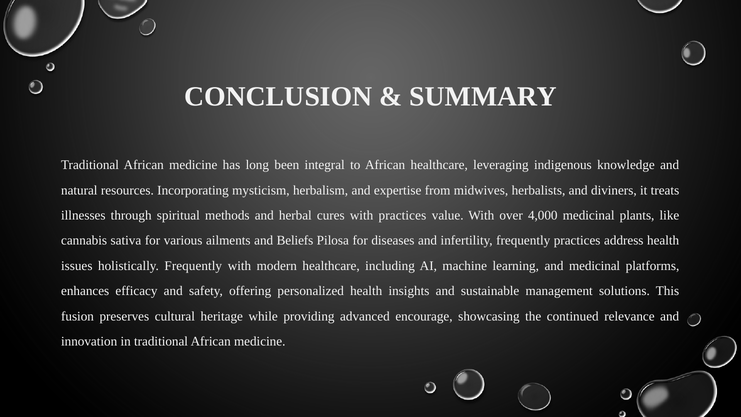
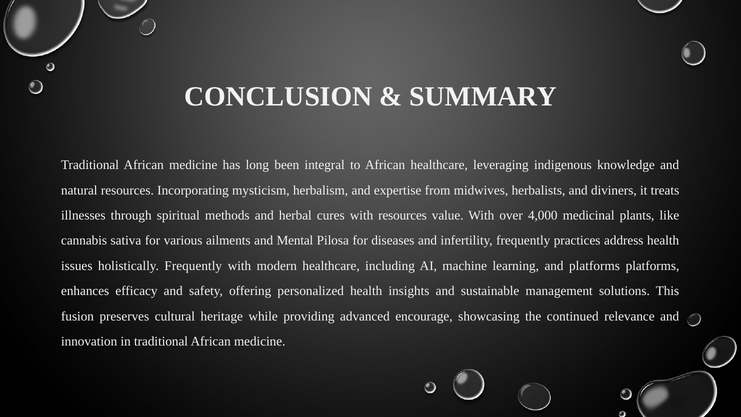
with practices: practices -> resources
Beliefs: Beliefs -> Mental
and medicinal: medicinal -> platforms
